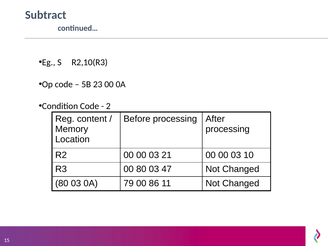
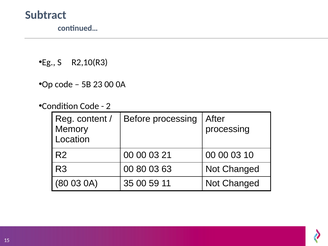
47: 47 -> 63
79: 79 -> 35
86: 86 -> 59
